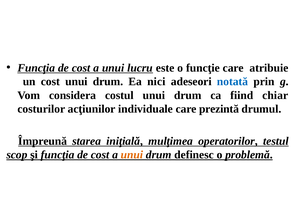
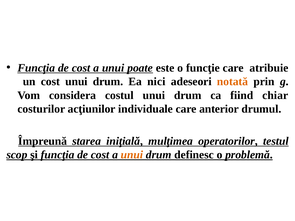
lucru: lucru -> poate
notată colour: blue -> orange
prezintă: prezintă -> anterior
